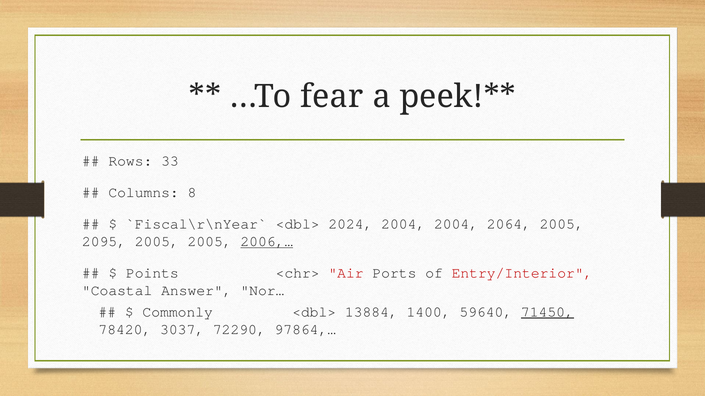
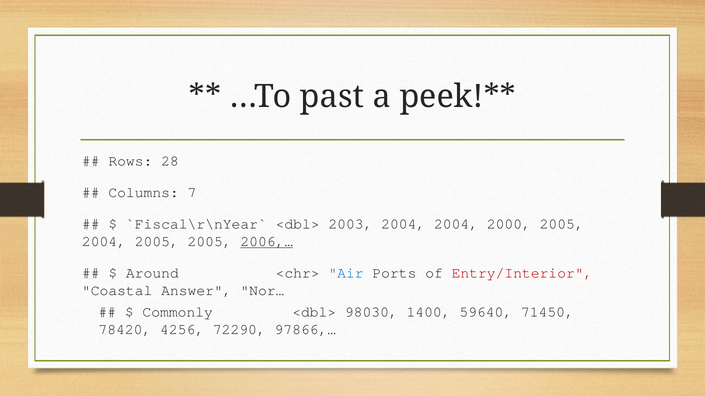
fear: fear -> past
33: 33 -> 28
8: 8 -> 7
2024: 2024 -> 2003
2064: 2064 -> 2000
2095 at (104, 242): 2095 -> 2004
Points: Points -> Around
Air colour: red -> blue
13884: 13884 -> 98030
71450 underline: present -> none
3037: 3037 -> 4256
97864,…: 97864,… -> 97866,…
